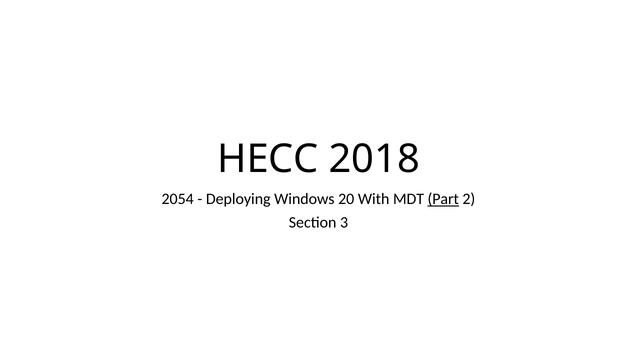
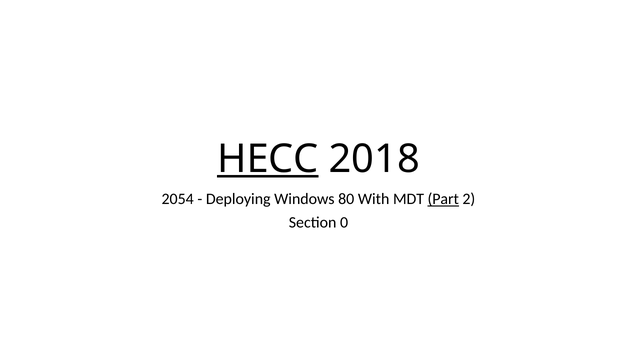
HECC underline: none -> present
20: 20 -> 80
3: 3 -> 0
